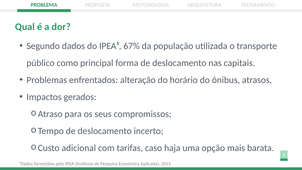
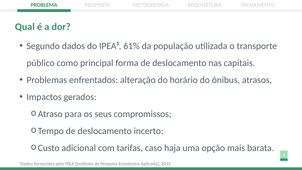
67%: 67% -> 61%
